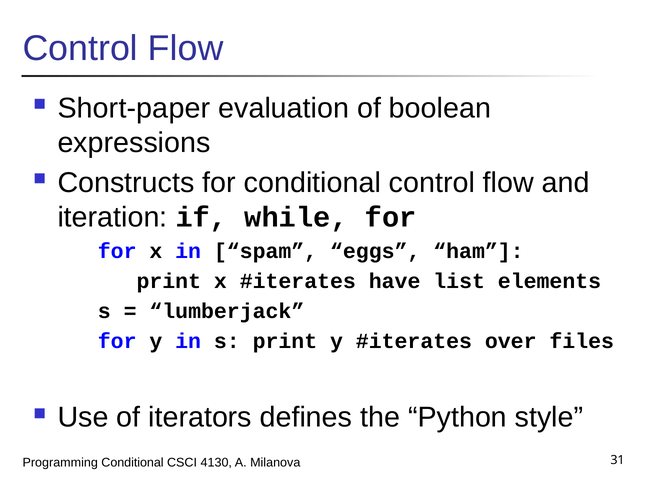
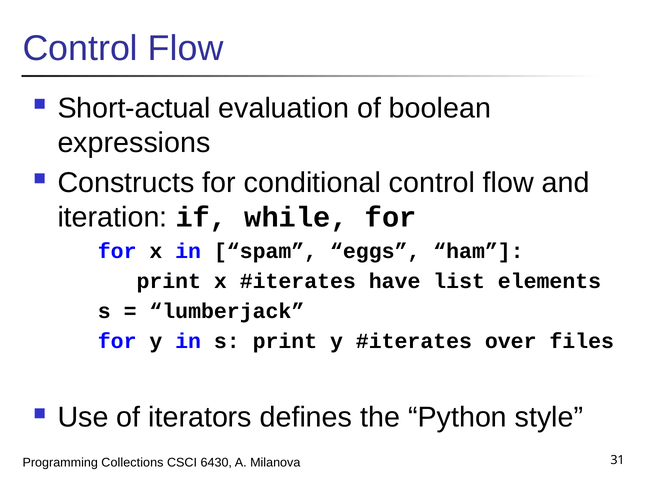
Short-paper: Short-paper -> Short-actual
Programming Conditional: Conditional -> Collections
4130: 4130 -> 6430
